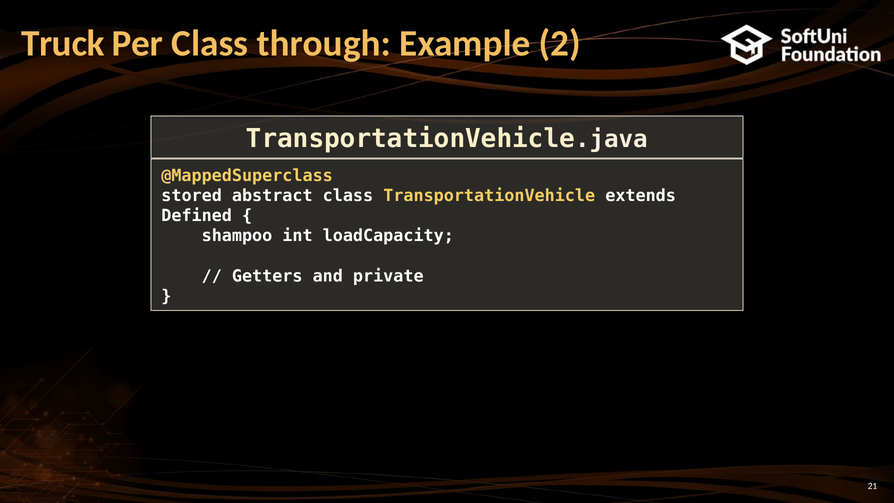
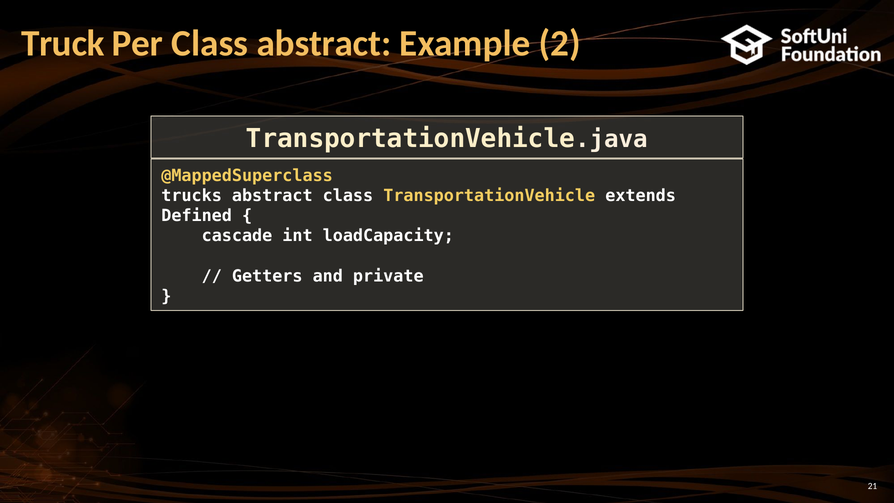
Class through: through -> abstract
stored: stored -> trucks
shampoo: shampoo -> cascade
